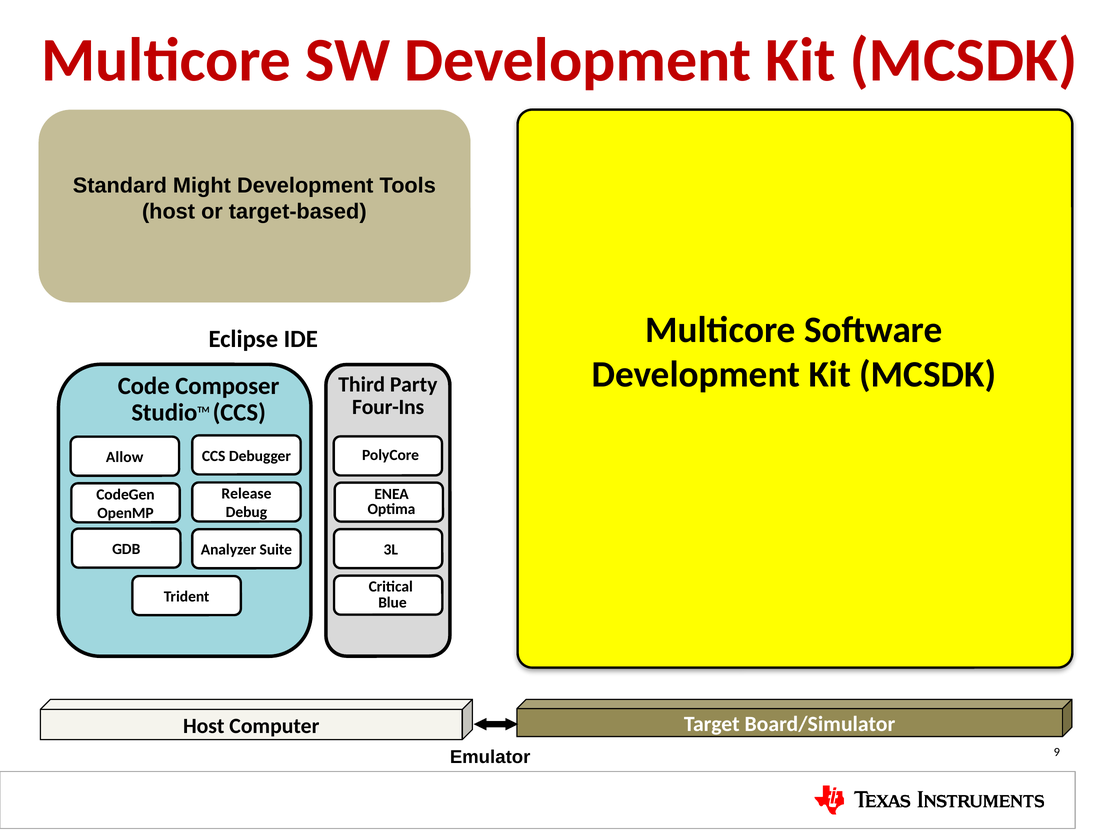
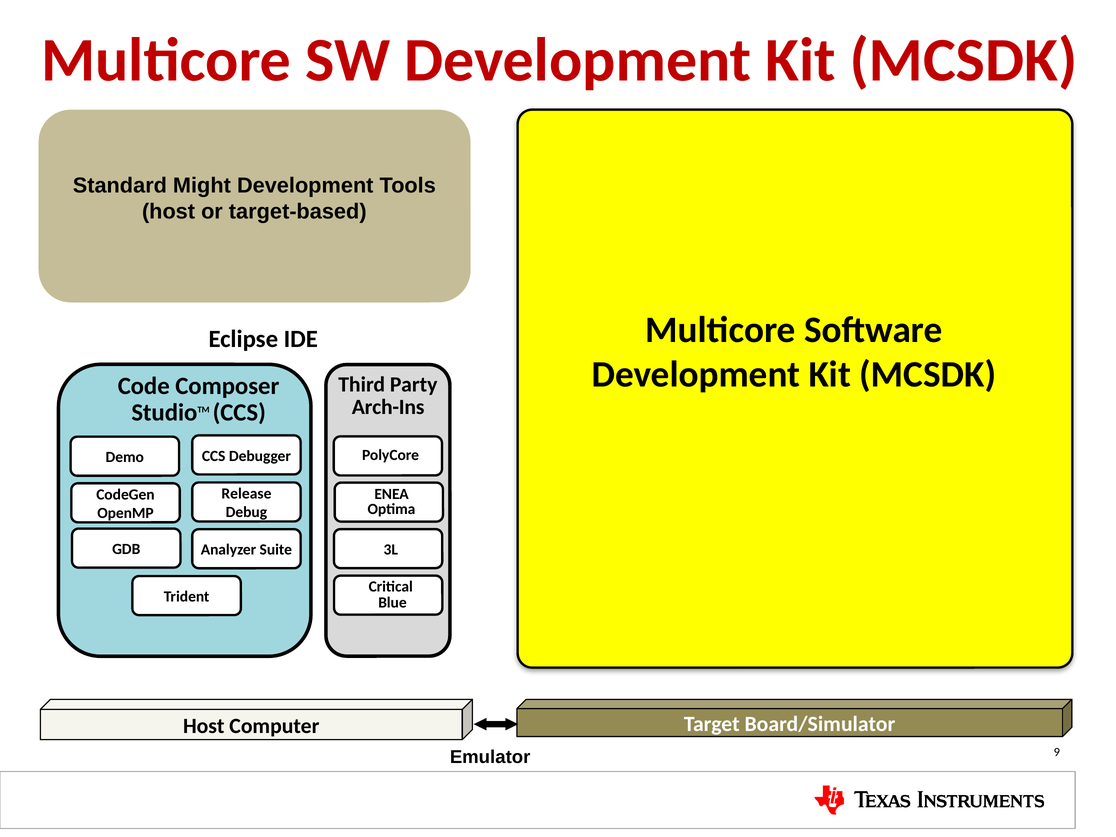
Four-Ins: Four-Ins -> Arch-Ins
Allow: Allow -> Demo
